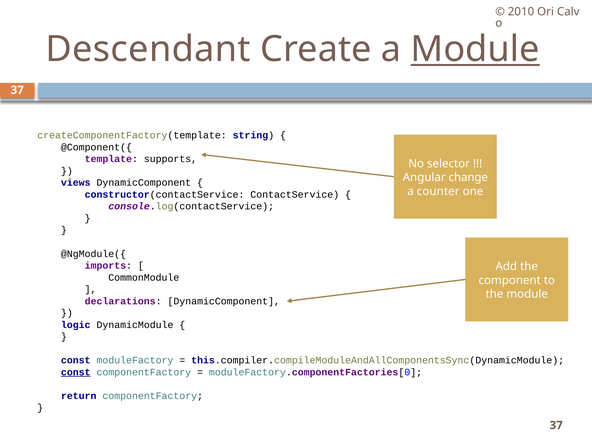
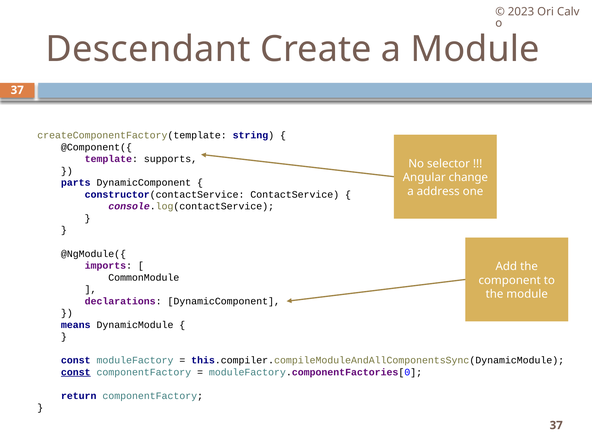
2010: 2010 -> 2023
Module at (475, 49) underline: present -> none
views: views -> parts
counter: counter -> address
logic: logic -> means
